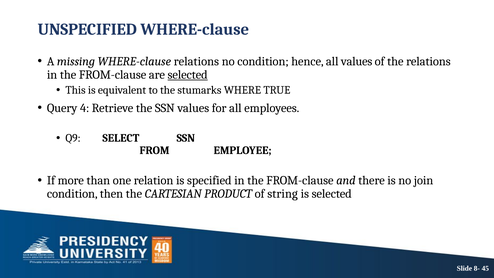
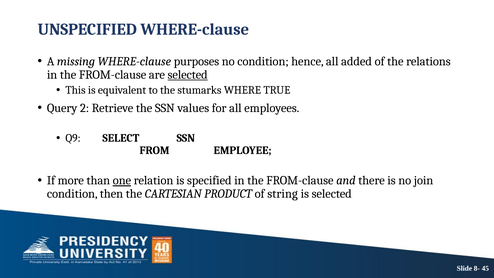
WHERE-clause relations: relations -> purposes
all values: values -> added
4: 4 -> 2
one underline: none -> present
